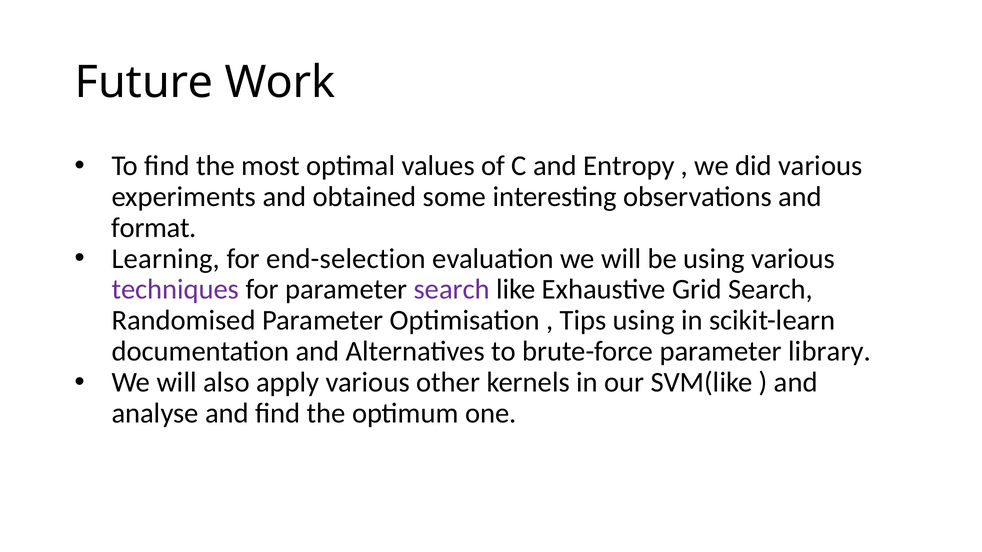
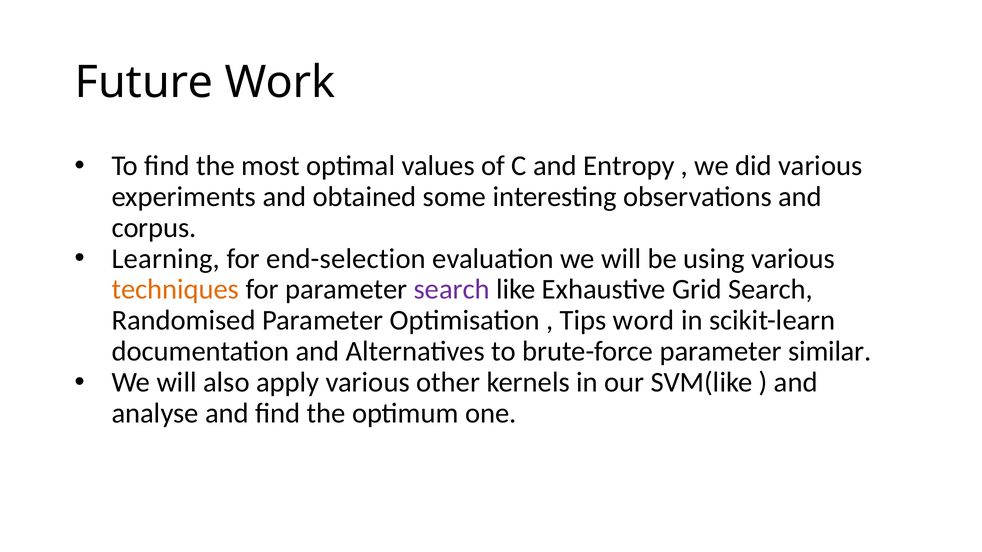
format: format -> corpus
techniques colour: purple -> orange
Tips using: using -> word
library: library -> similar
